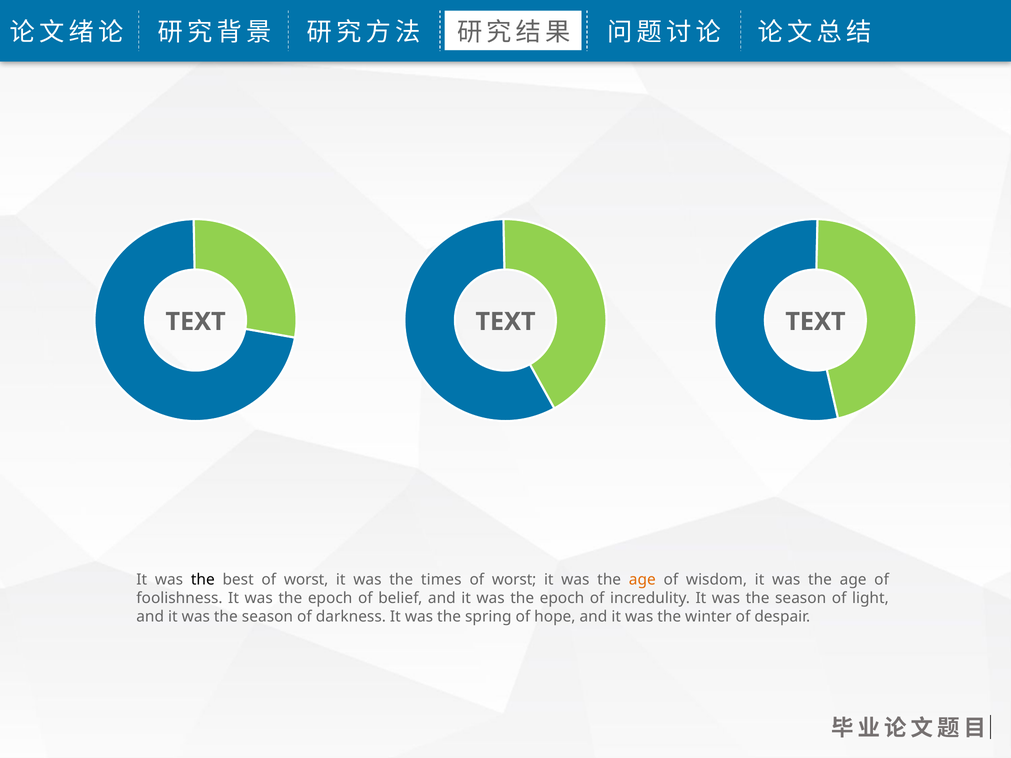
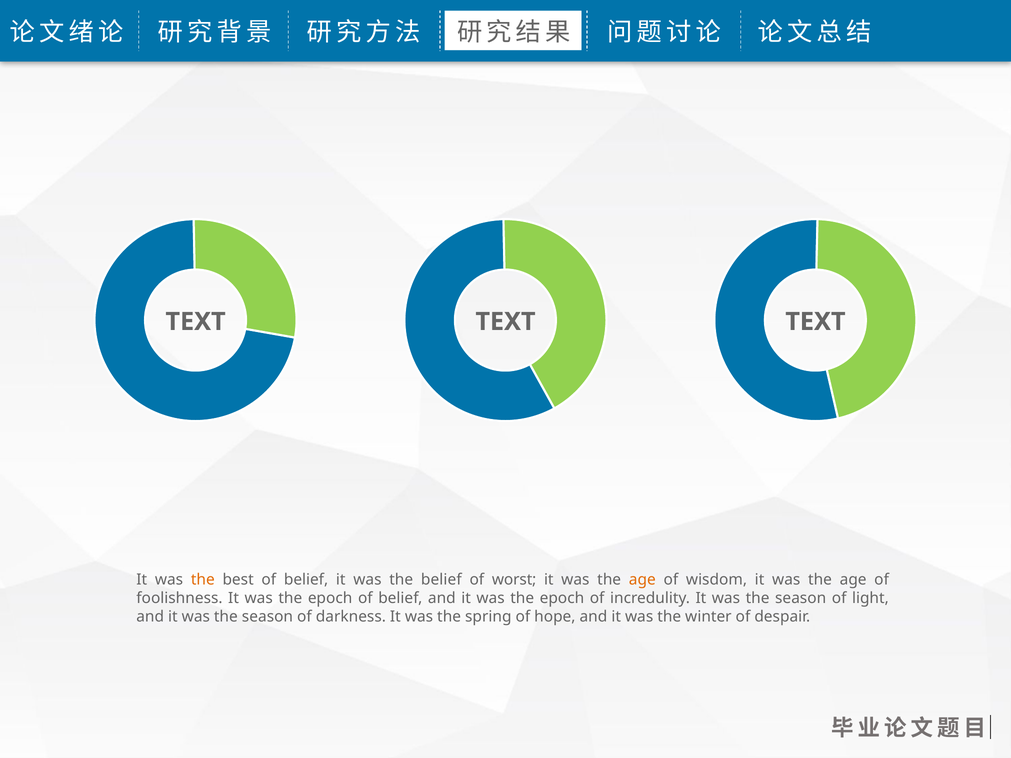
the at (203, 580) colour: black -> orange
best of worst: worst -> belief
the times: times -> belief
